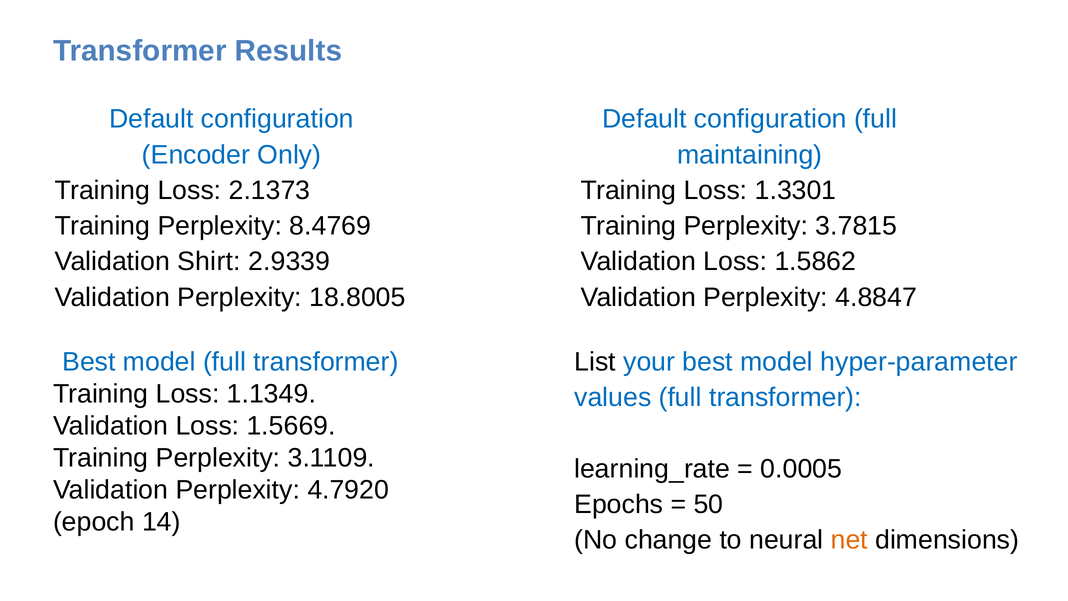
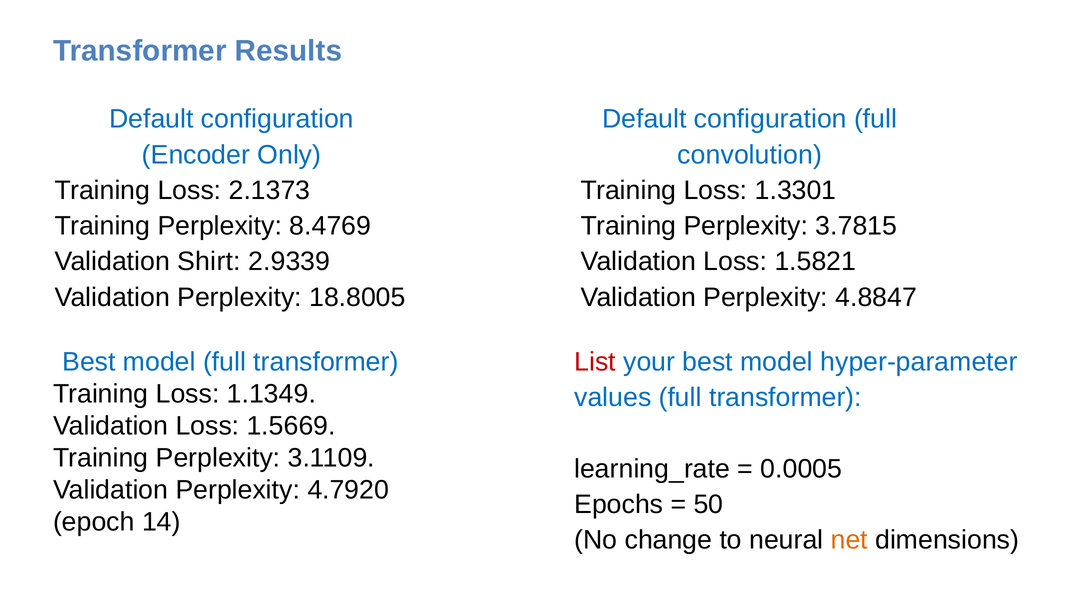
maintaining: maintaining -> convolution
1.5862: 1.5862 -> 1.5821
List colour: black -> red
